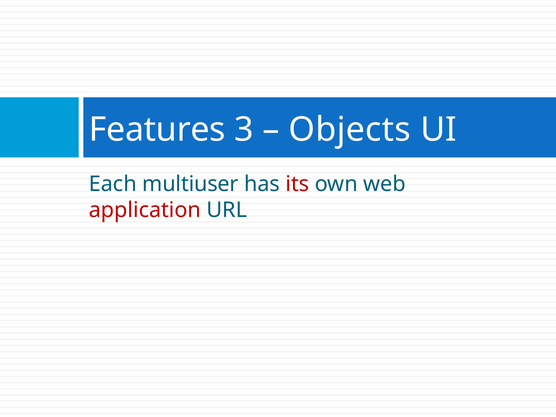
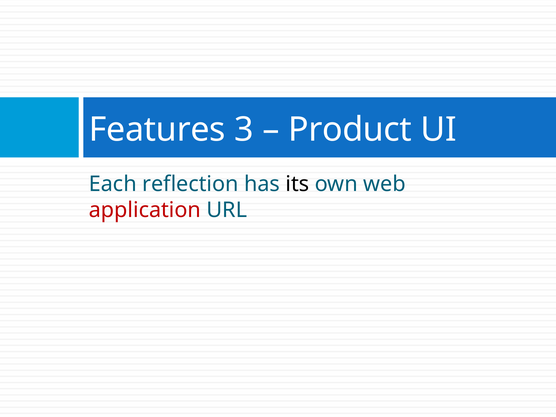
Objects: Objects -> Product
multiuser: multiuser -> reflection
its colour: red -> black
